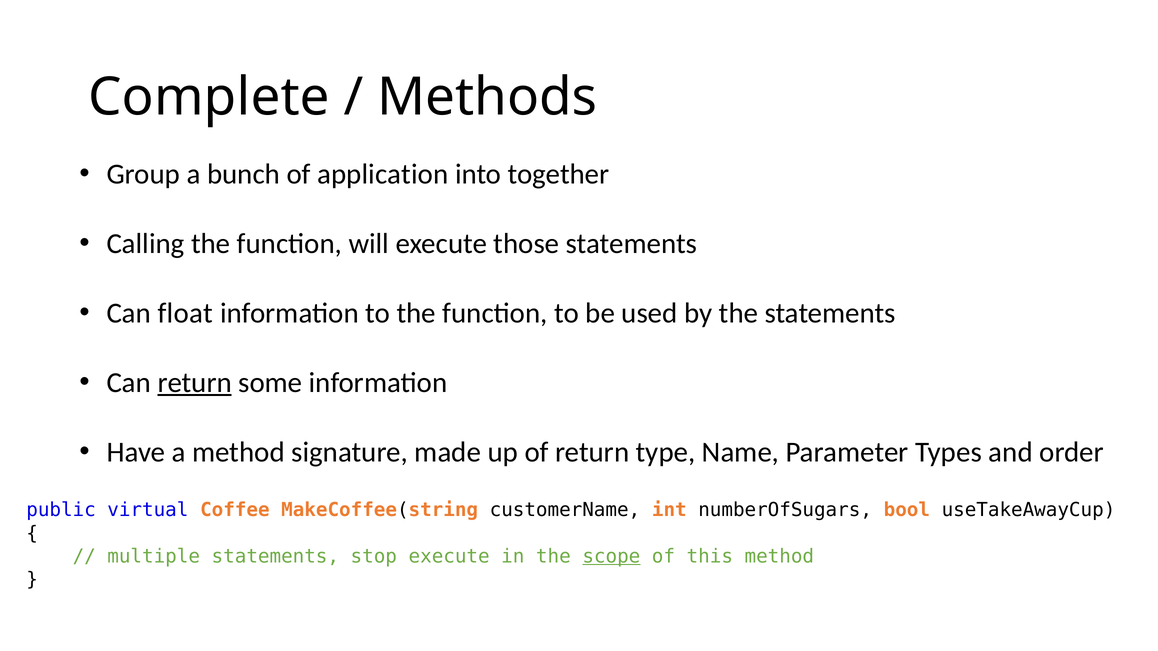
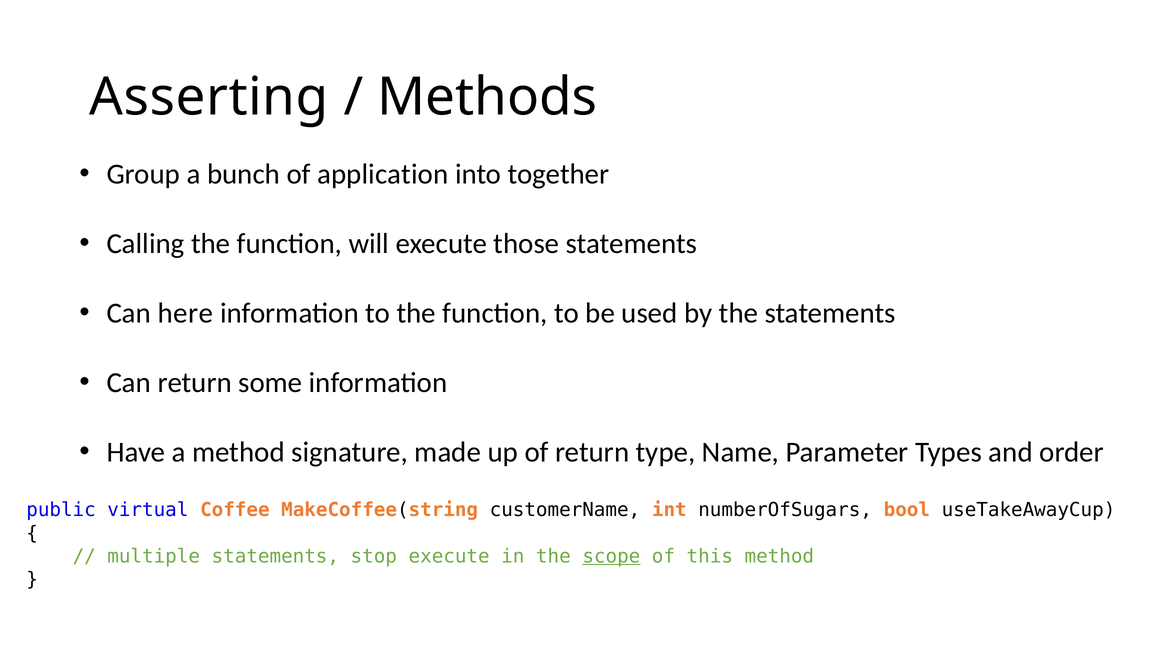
Complete: Complete -> Asserting
float: float -> here
return at (195, 383) underline: present -> none
